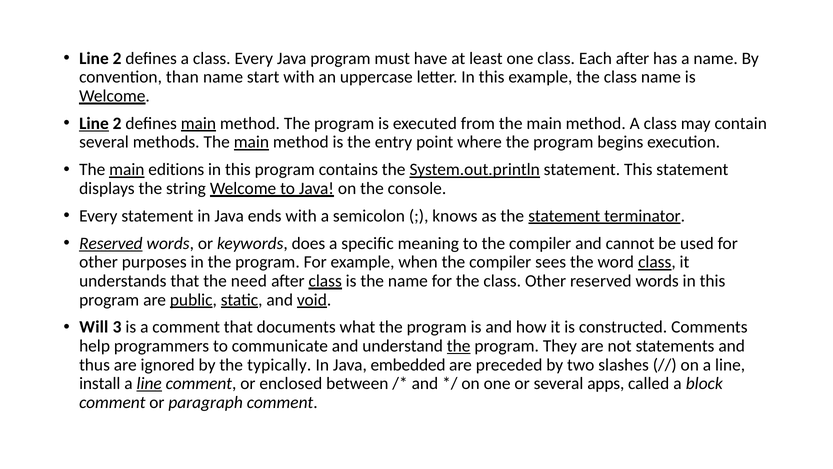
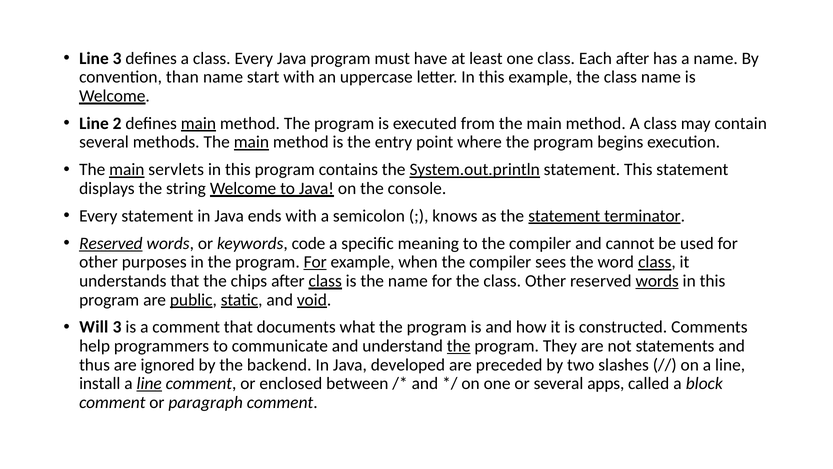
2 at (117, 58): 2 -> 3
Line at (94, 123) underline: present -> none
editions: editions -> servlets
does: does -> code
For at (315, 262) underline: none -> present
need: need -> chips
words at (657, 281) underline: none -> present
typically: typically -> backend
embedded: embedded -> developed
